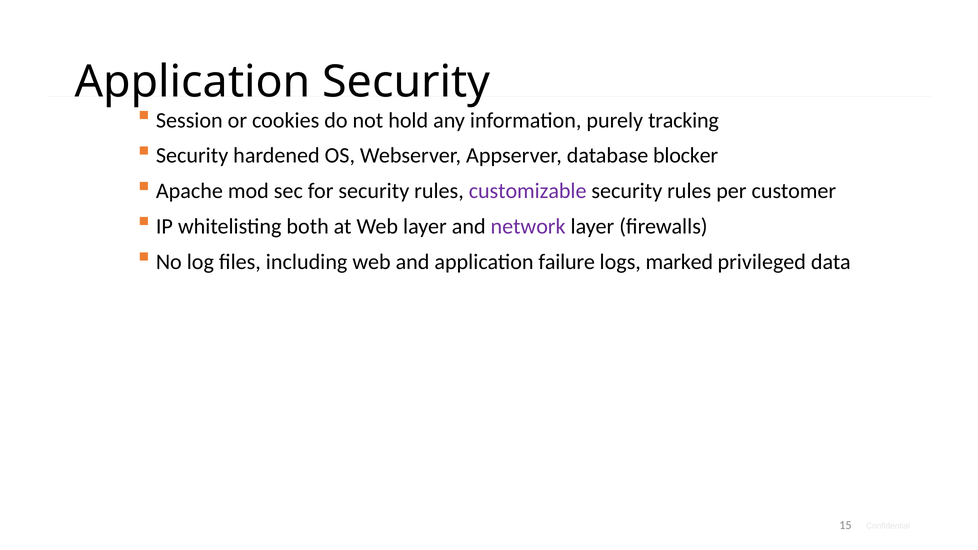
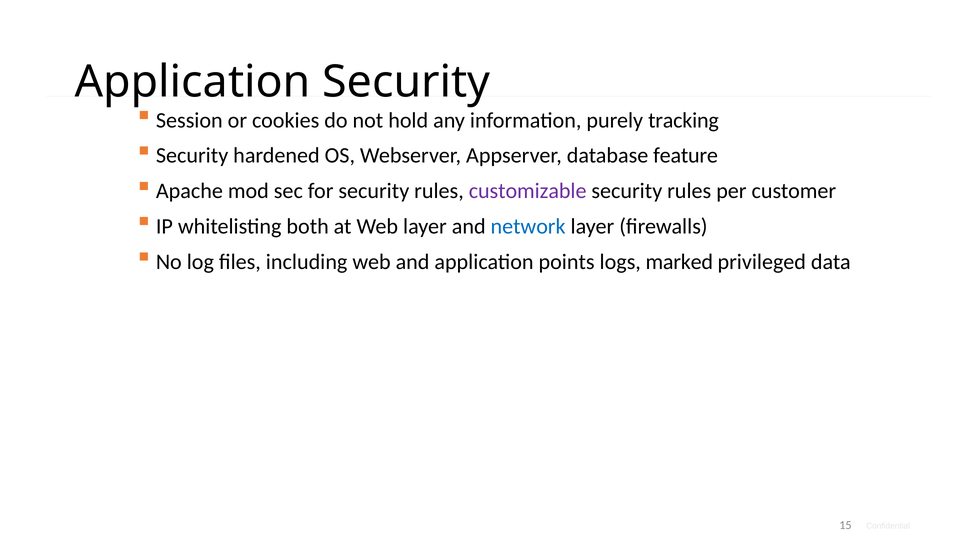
blocker: blocker -> feature
network colour: purple -> blue
failure: failure -> points
